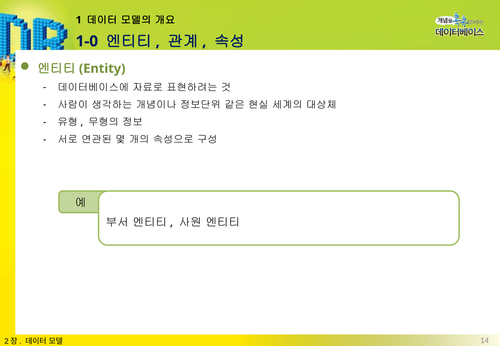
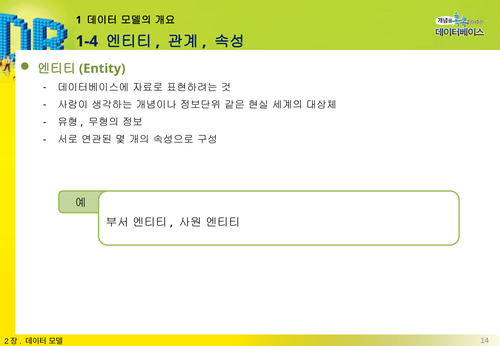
1-0: 1-0 -> 1-4
